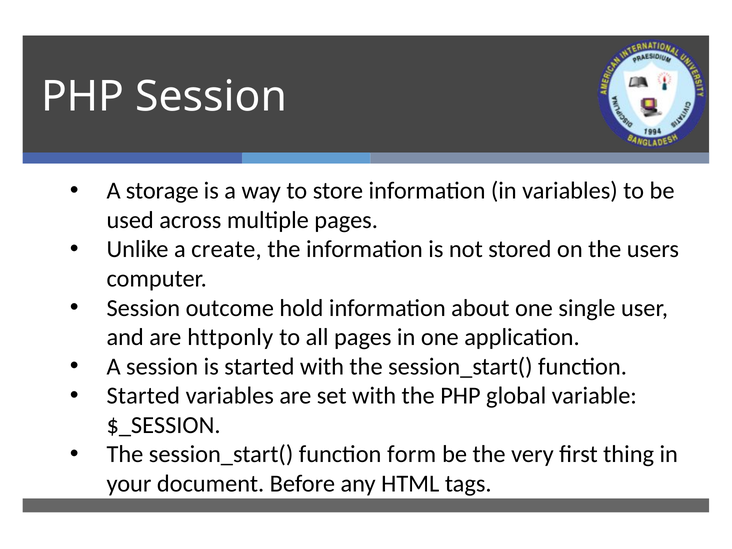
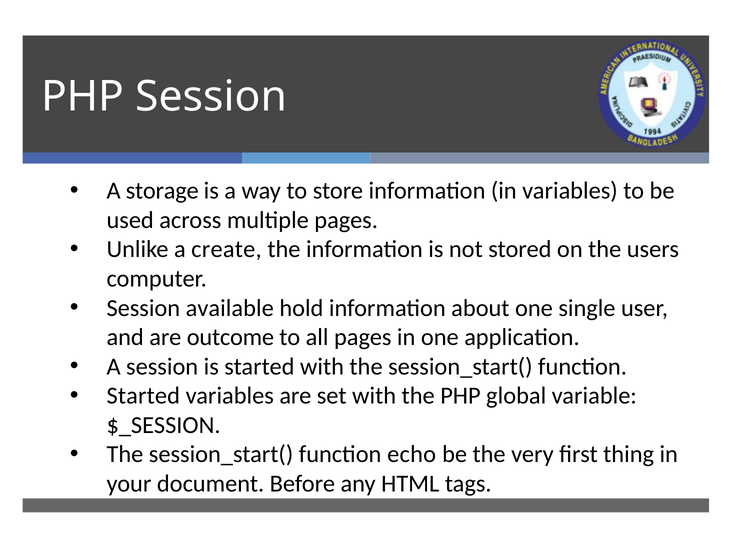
outcome: outcome -> available
httponly: httponly -> outcome
form: form -> echo
